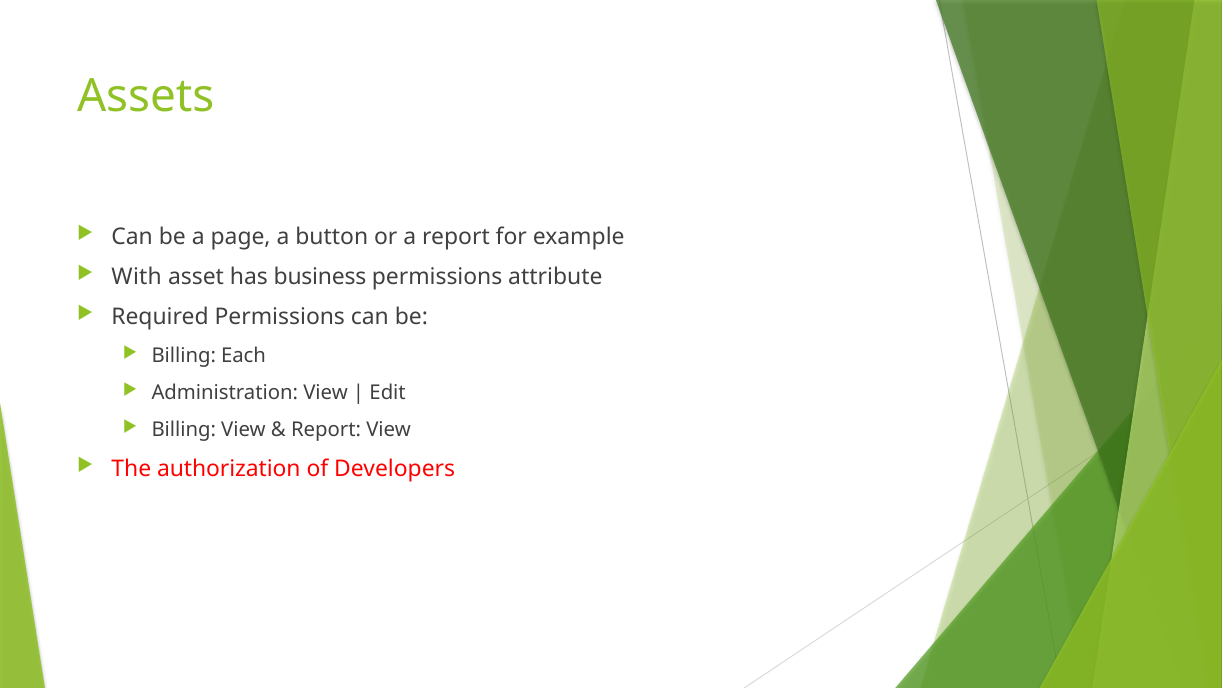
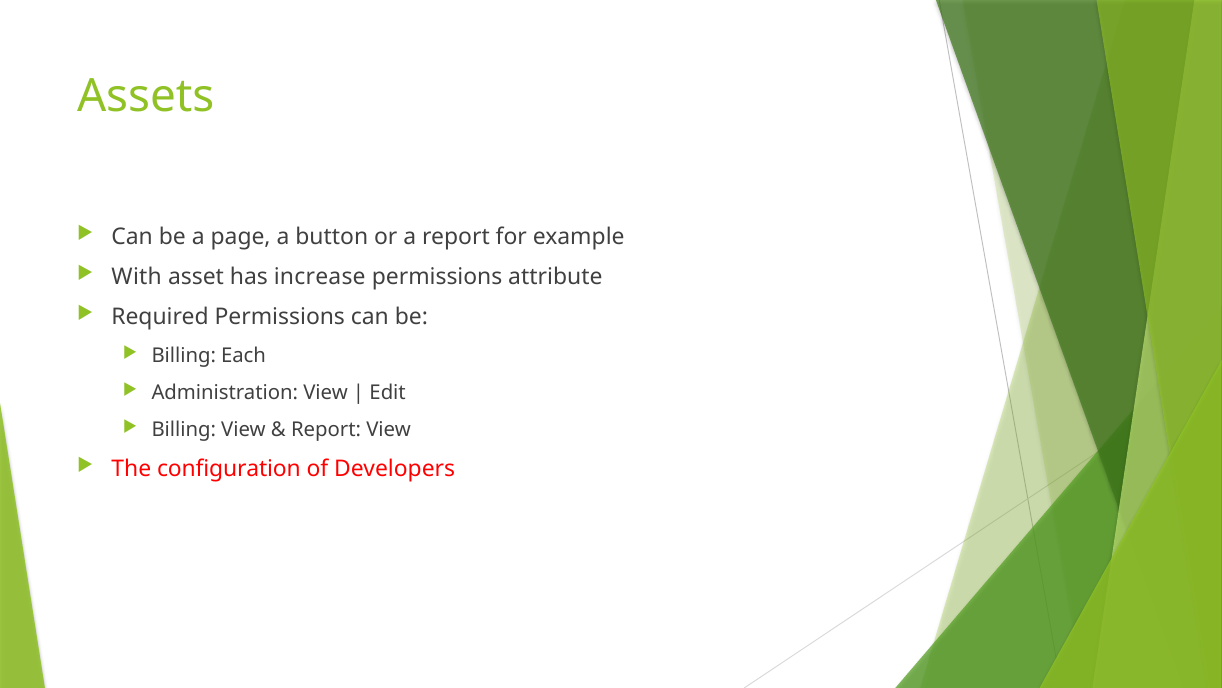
business: business -> increase
authorization: authorization -> configuration
